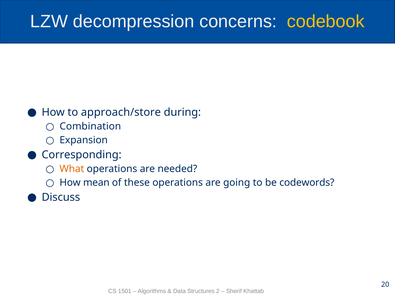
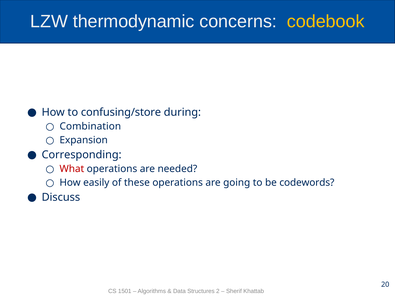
decompression: decompression -> thermodynamic
approach/store: approach/store -> confusing/store
What colour: orange -> red
mean: mean -> easily
